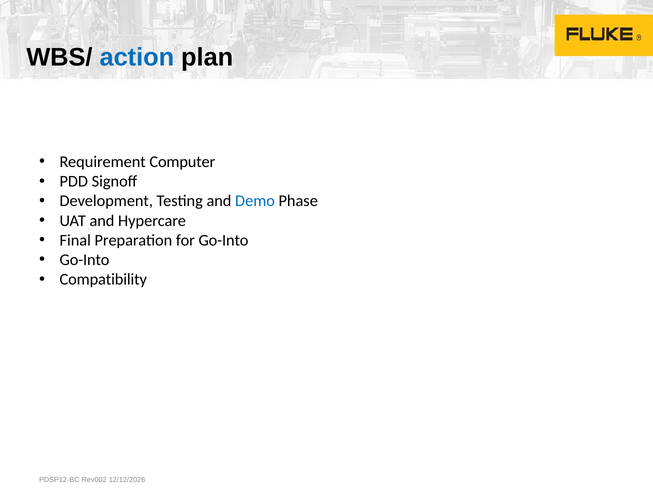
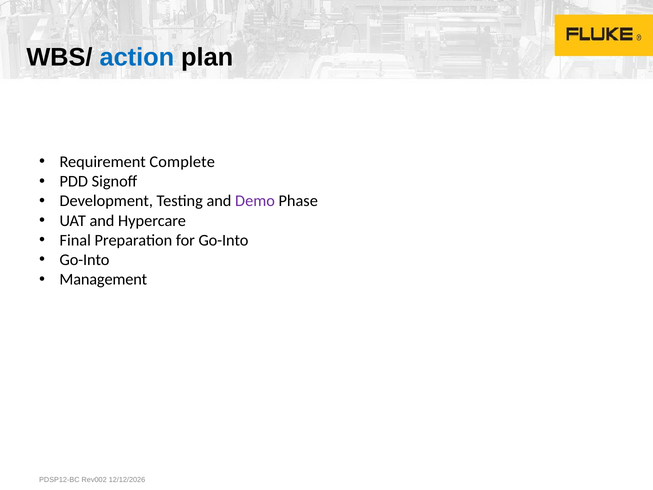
Computer: Computer -> Complete
Demo colour: blue -> purple
Compatibility: Compatibility -> Management
